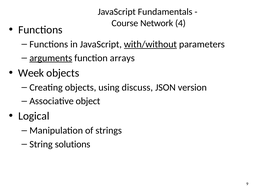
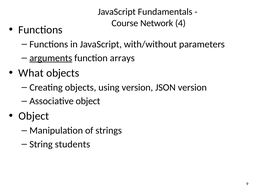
with/without underline: present -> none
Week: Week -> What
using discuss: discuss -> version
Logical at (34, 117): Logical -> Object
solutions: solutions -> students
